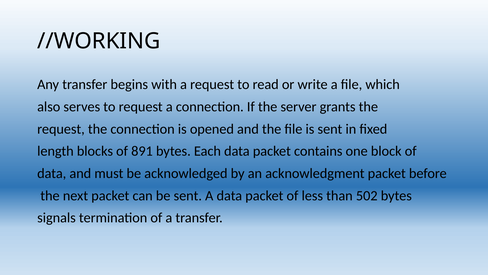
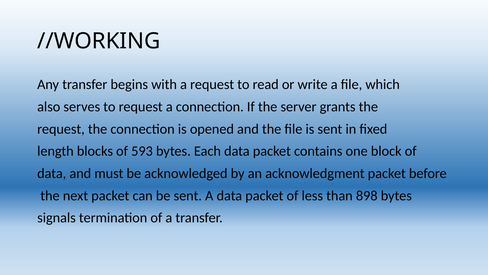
891: 891 -> 593
502: 502 -> 898
